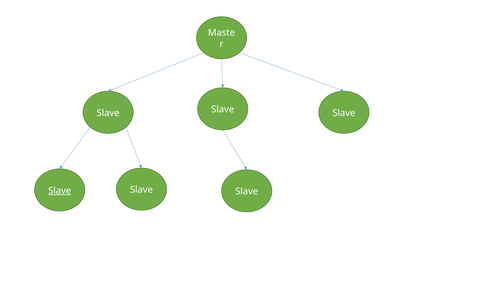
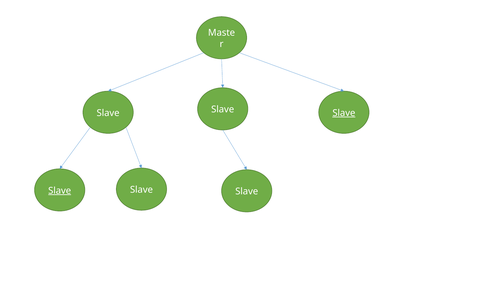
Slave at (344, 113) underline: none -> present
